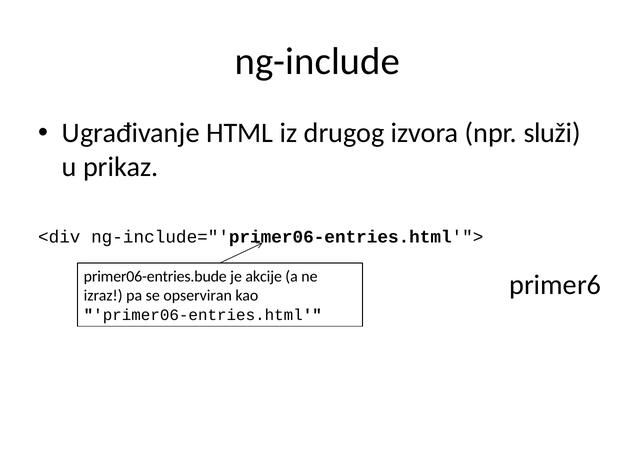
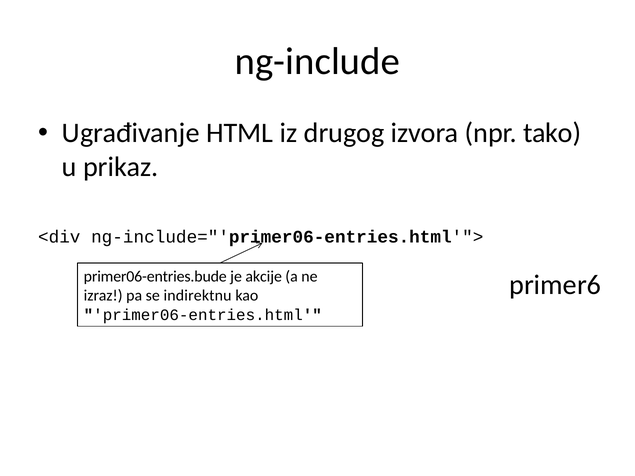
služi: služi -> tako
opserviran: opserviran -> indirektnu
